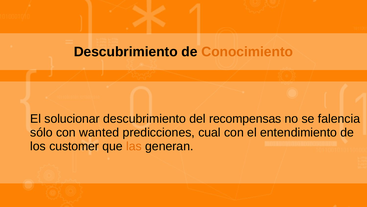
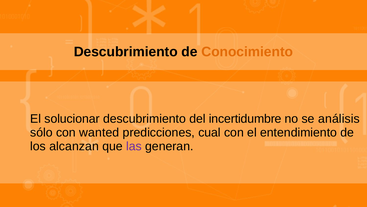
recompensas: recompensas -> incertidumbre
falencia: falencia -> análisis
customer: customer -> alcanzan
las colour: orange -> purple
